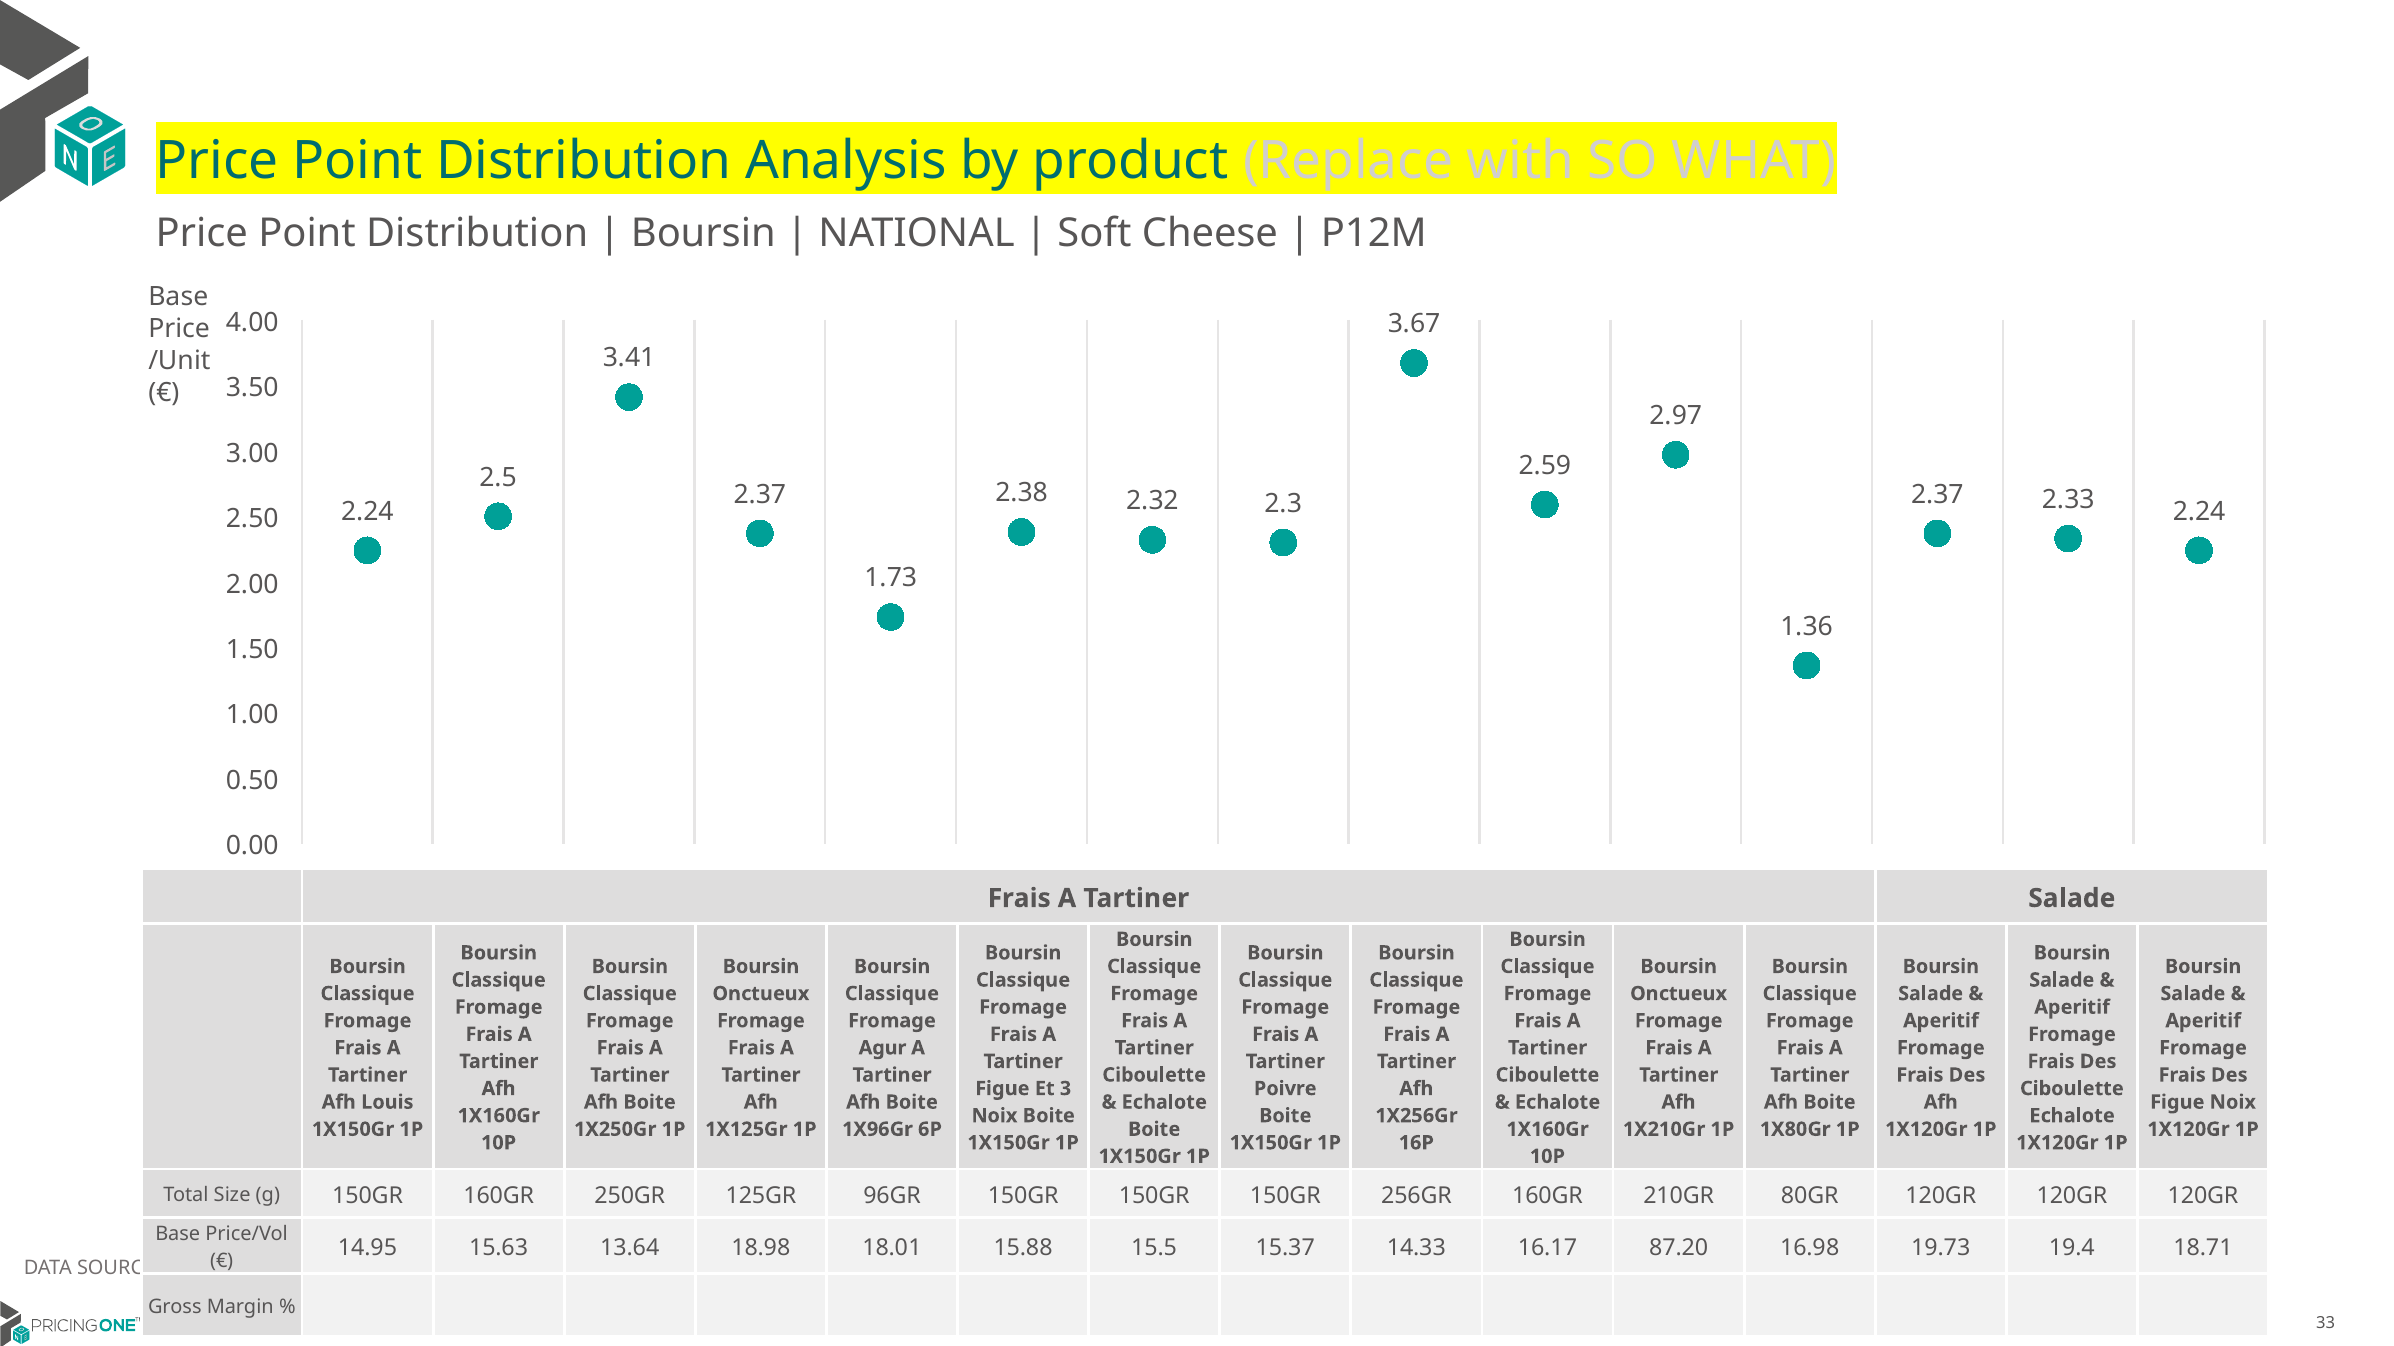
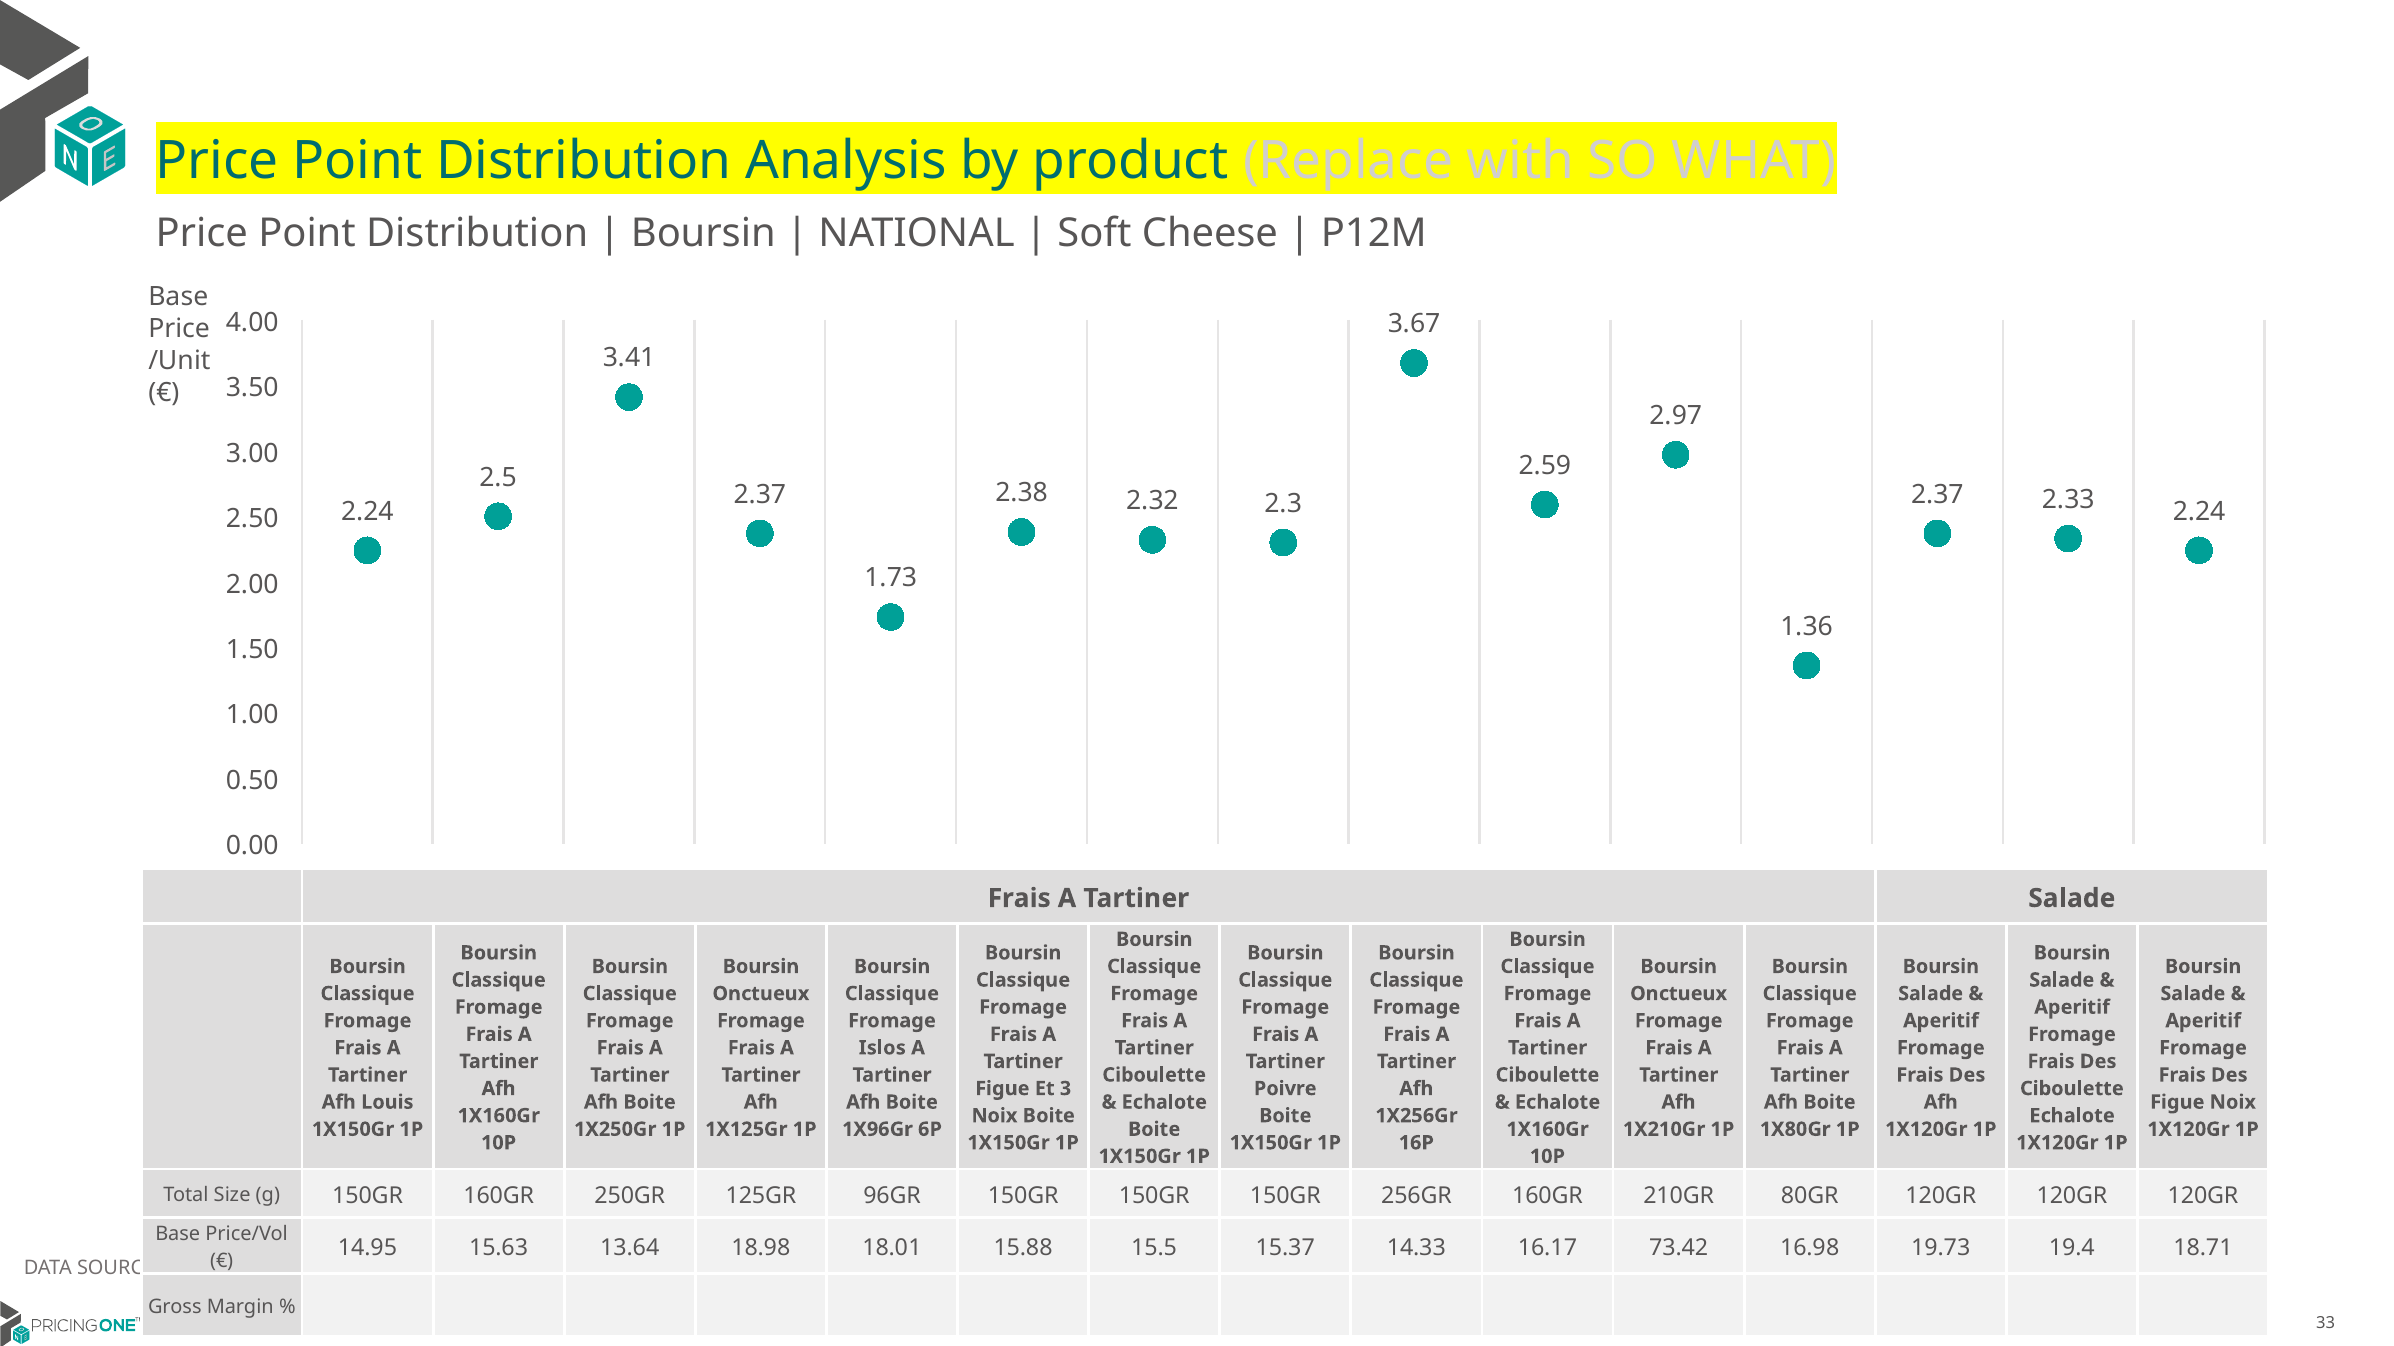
Agur: Agur -> Islos
87.20: 87.20 -> 73.42
